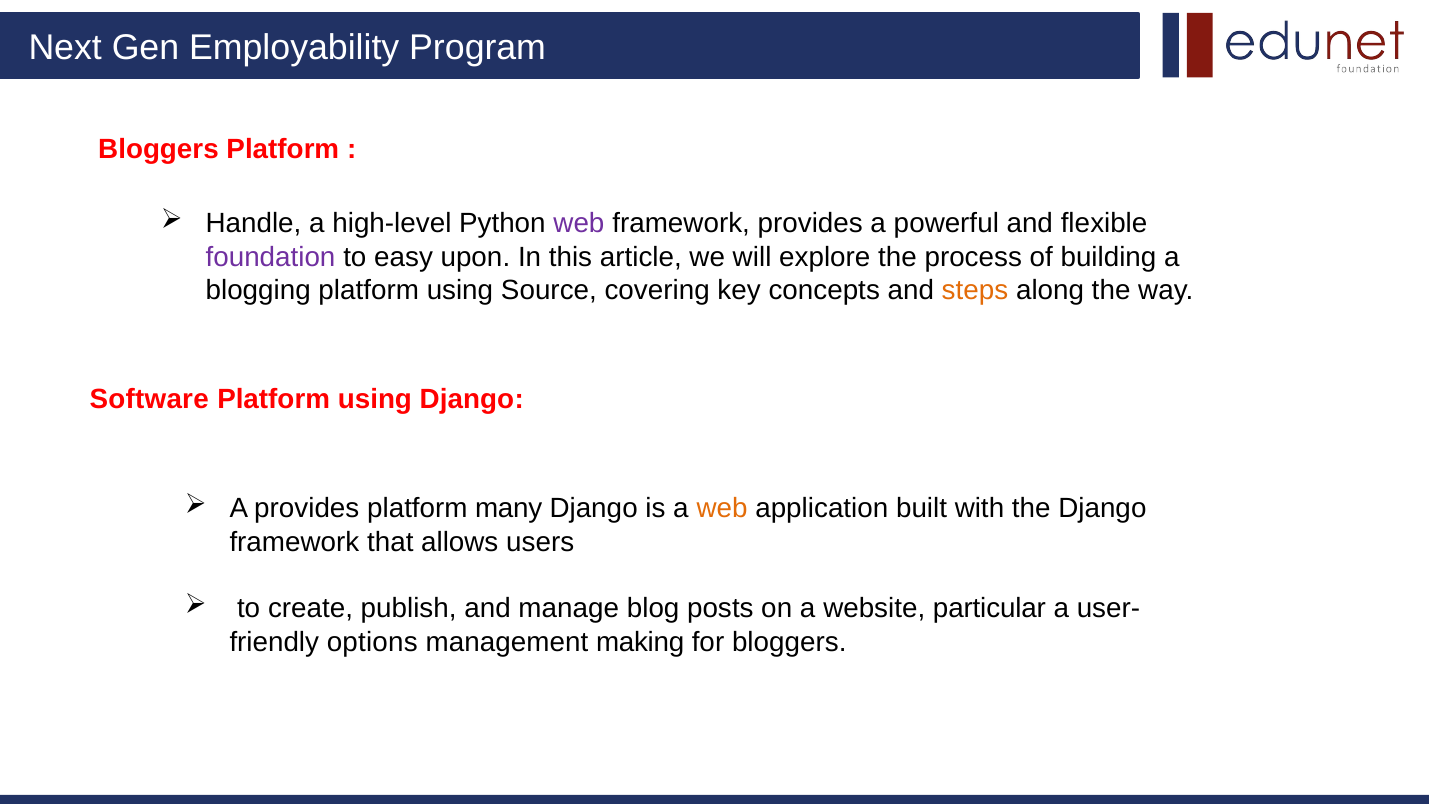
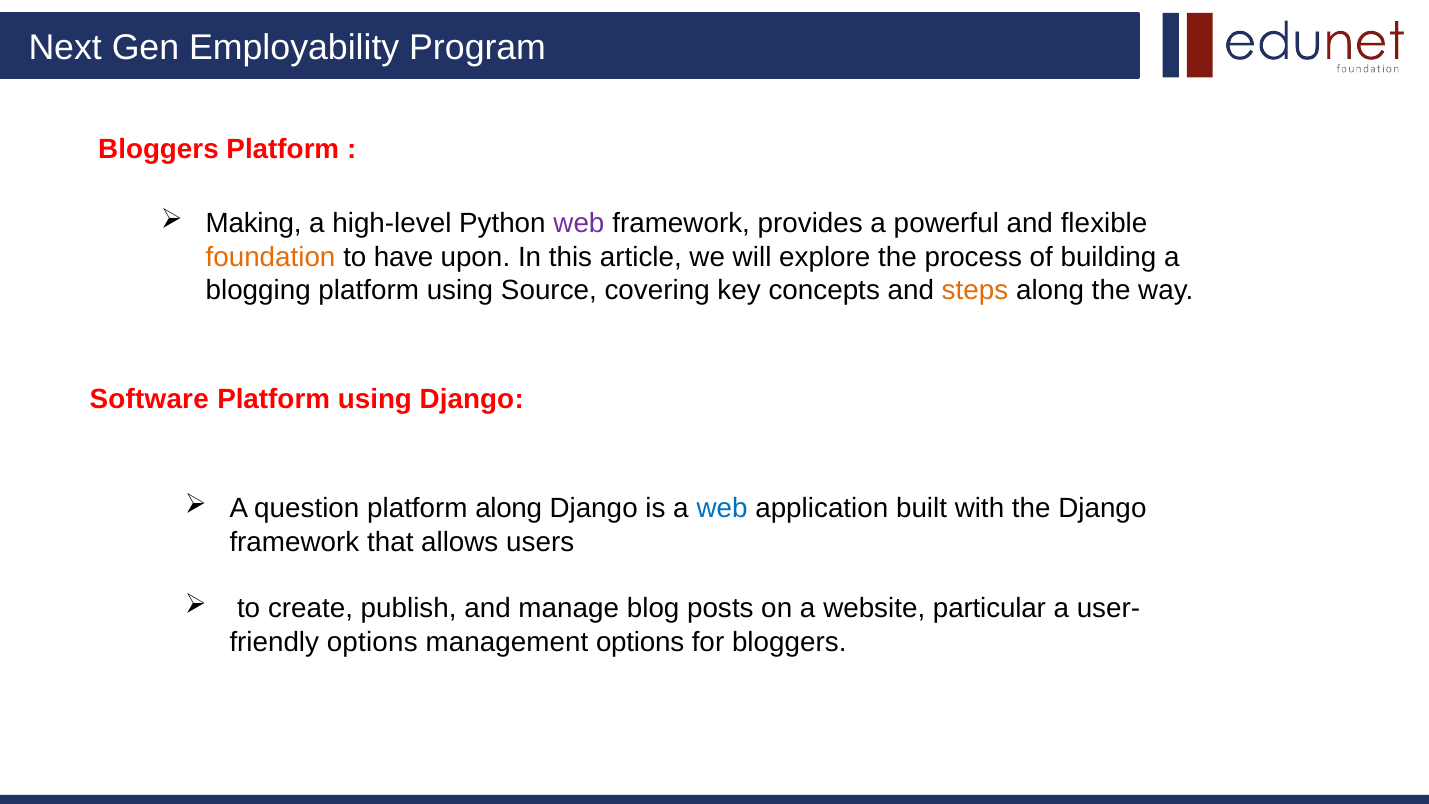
Handle: Handle -> Making
foundation colour: purple -> orange
easy: easy -> have
A provides: provides -> question
platform many: many -> along
web at (722, 509) colour: orange -> blue
management making: making -> options
